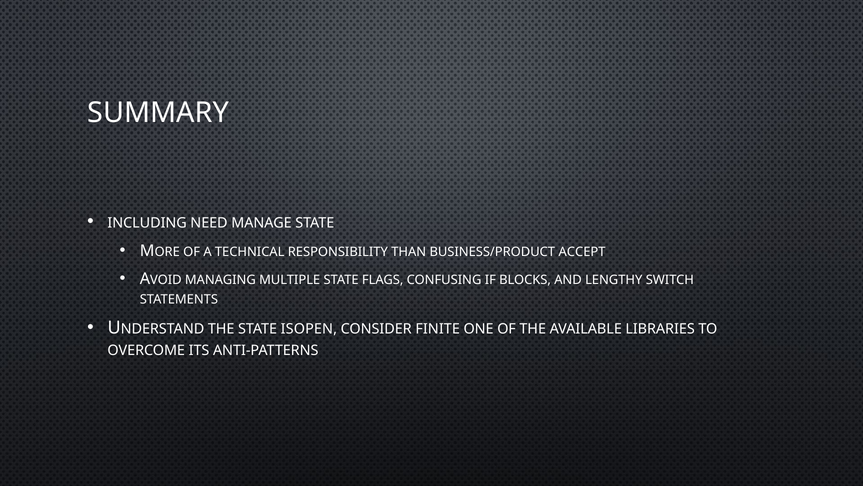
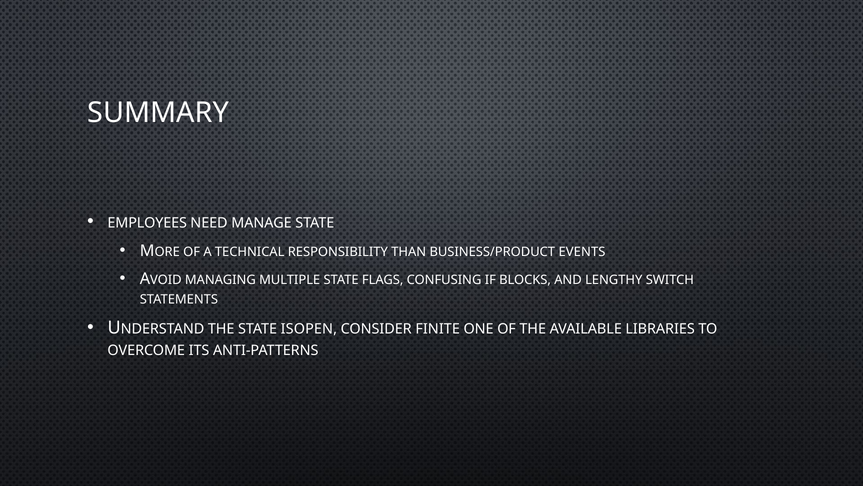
INCLUDING: INCLUDING -> EMPLOYEES
ACCEPT: ACCEPT -> EVENTS
